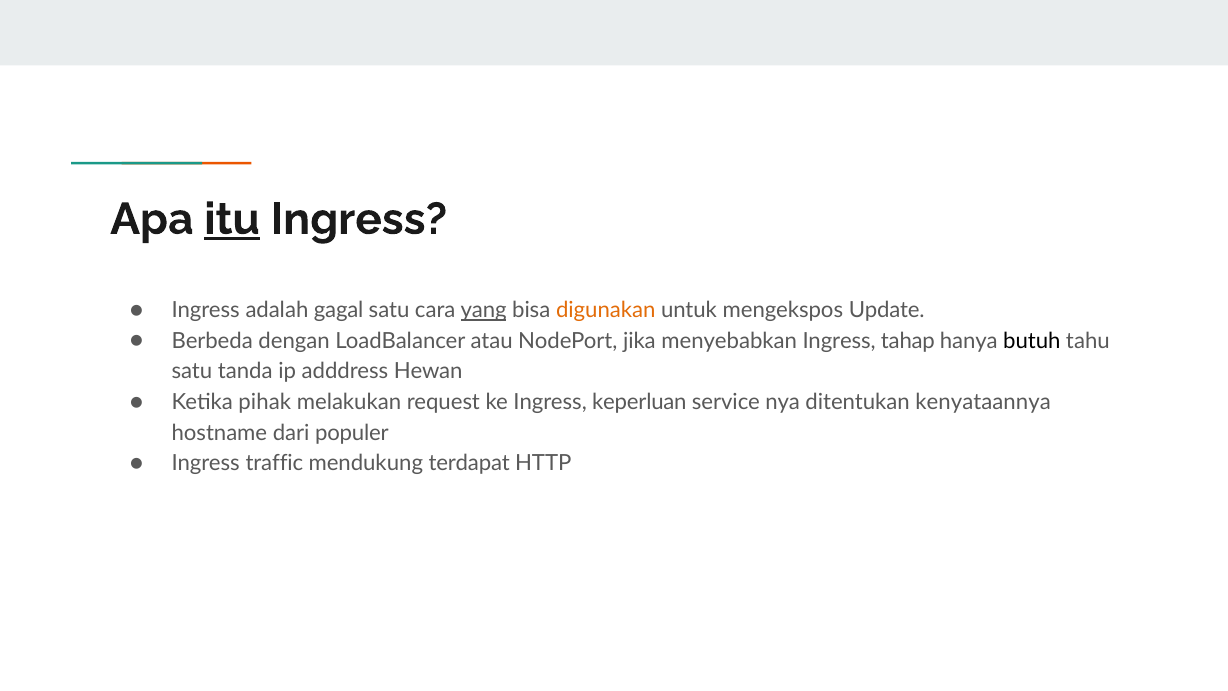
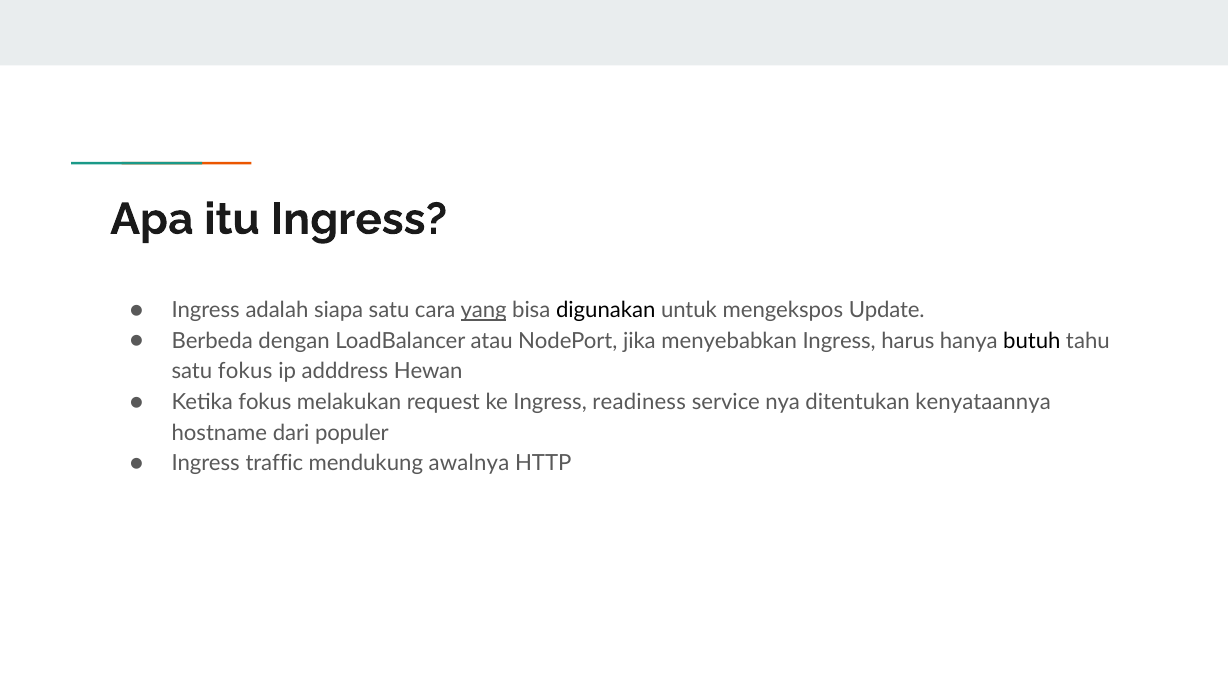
itu underline: present -> none
gagal: gagal -> siapa
digunakan colour: orange -> black
tahap: tahap -> harus
satu tanda: tanda -> fokus
Ketika pihak: pihak -> fokus
keperluan: keperluan -> readiness
terdapat: terdapat -> awalnya
